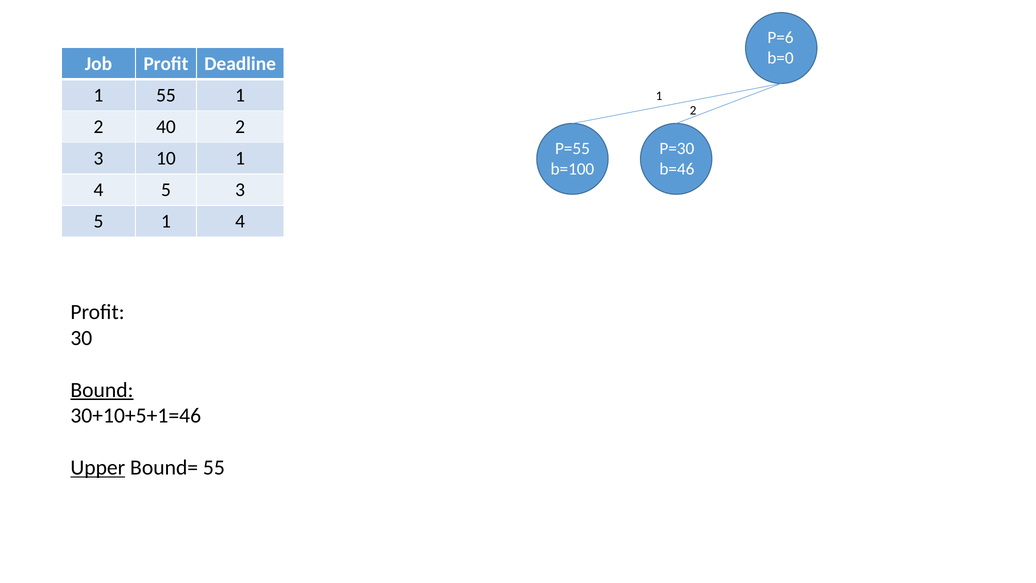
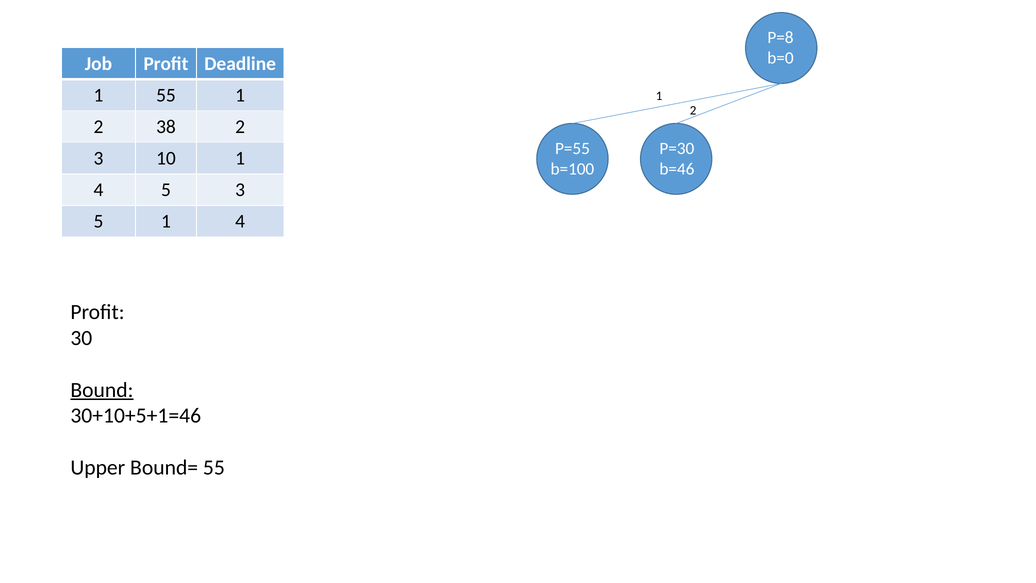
P=6: P=6 -> P=8
40: 40 -> 38
Upper underline: present -> none
